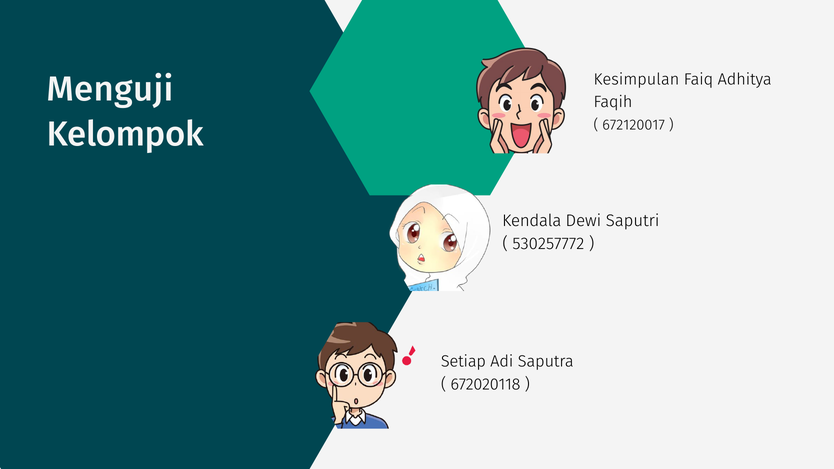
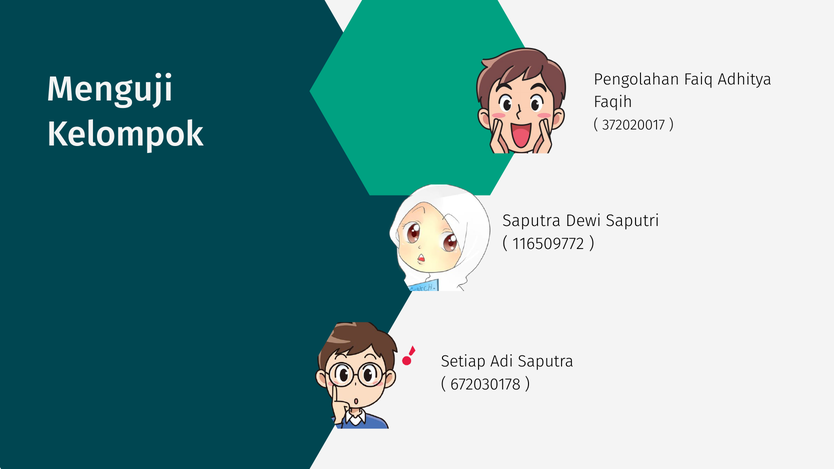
Kesimpulan: Kesimpulan -> Pengolahan
672120017: 672120017 -> 372020017
Kendala at (532, 221): Kendala -> Saputra
530257772: 530257772 -> 116509772
672020118: 672020118 -> 672030178
